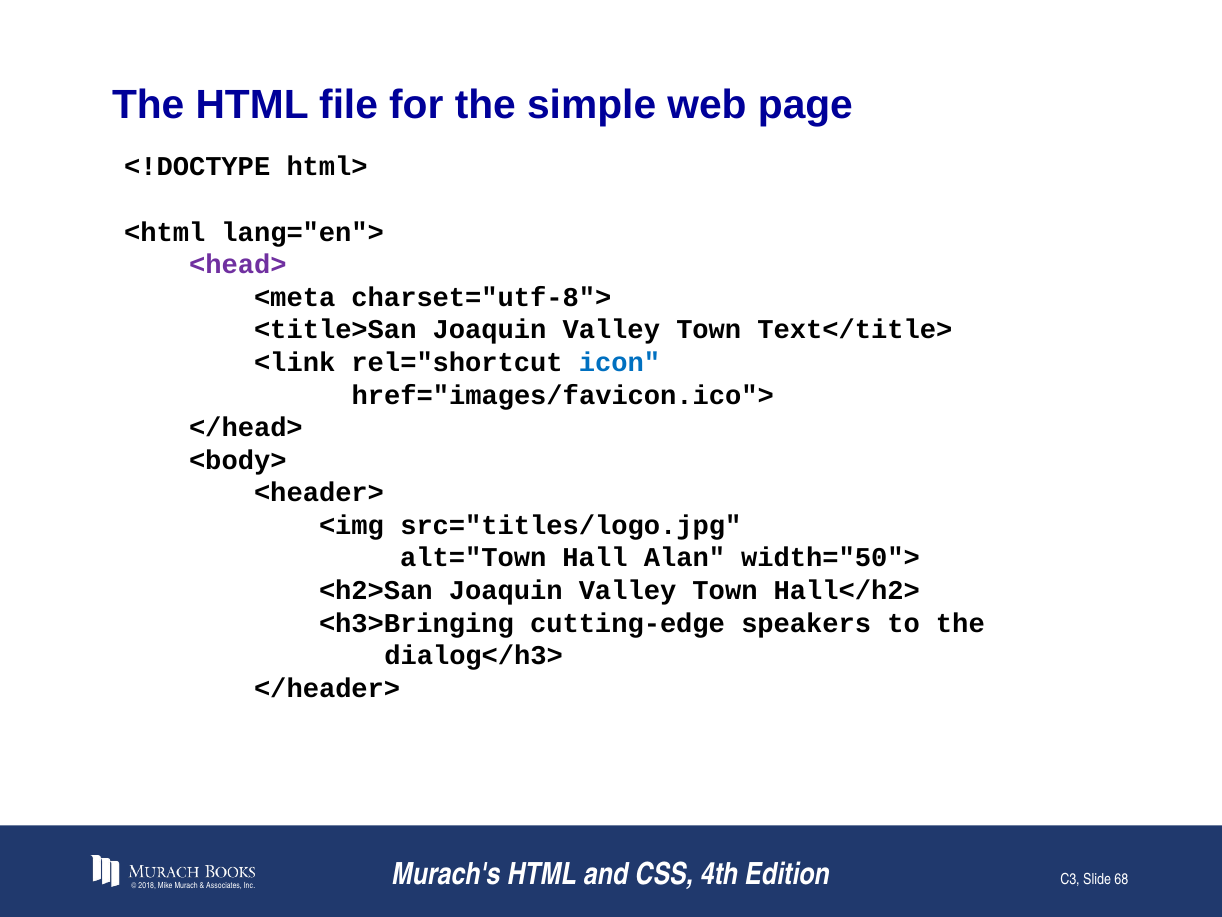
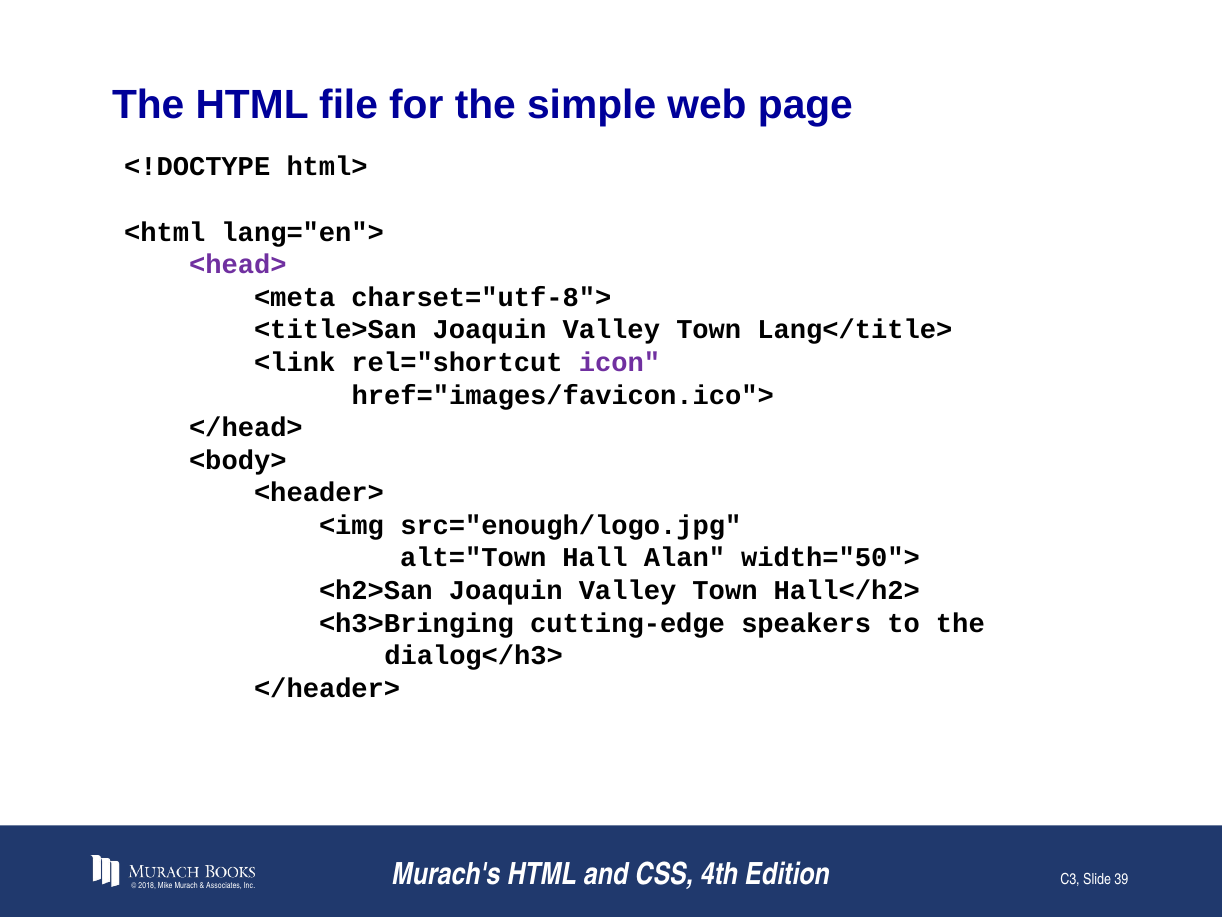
Text</title>: Text</title> -> Lang</title>
icon colour: blue -> purple
src="titles/logo.jpg: src="titles/logo.jpg -> src="enough/logo.jpg
68: 68 -> 39
